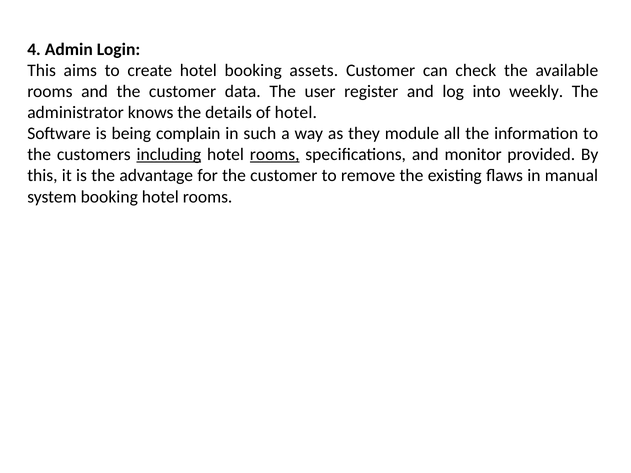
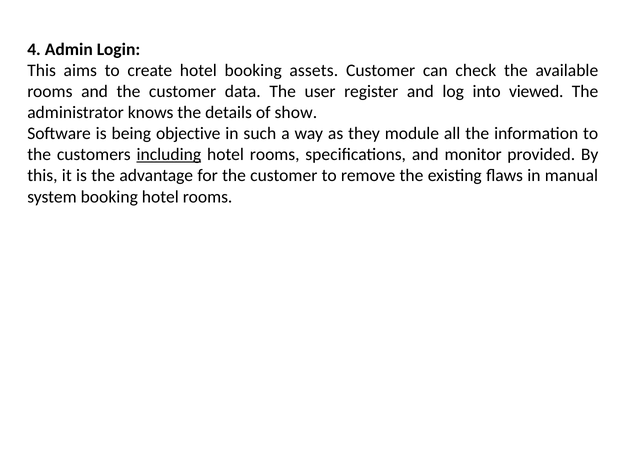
weekly: weekly -> viewed
of hotel: hotel -> show
complain: complain -> objective
rooms at (275, 155) underline: present -> none
